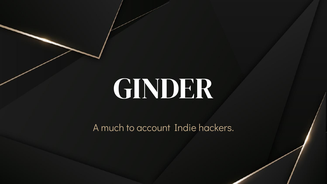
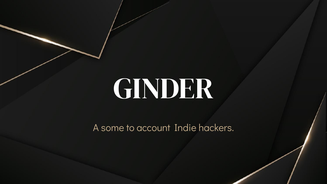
much: much -> some
